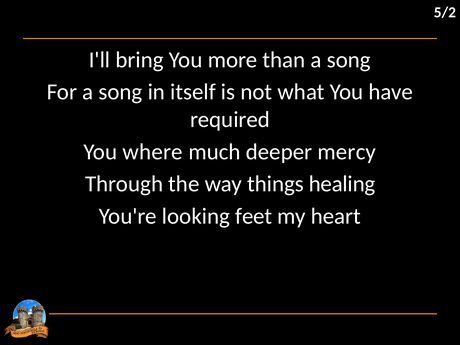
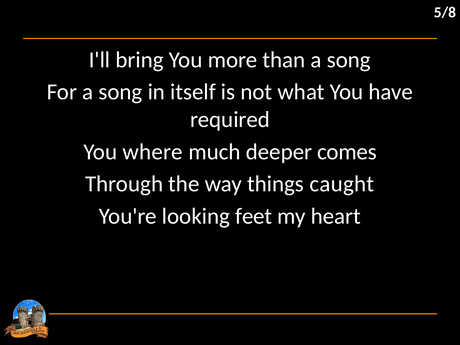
5/2: 5/2 -> 5/8
mercy: mercy -> comes
healing: healing -> caught
